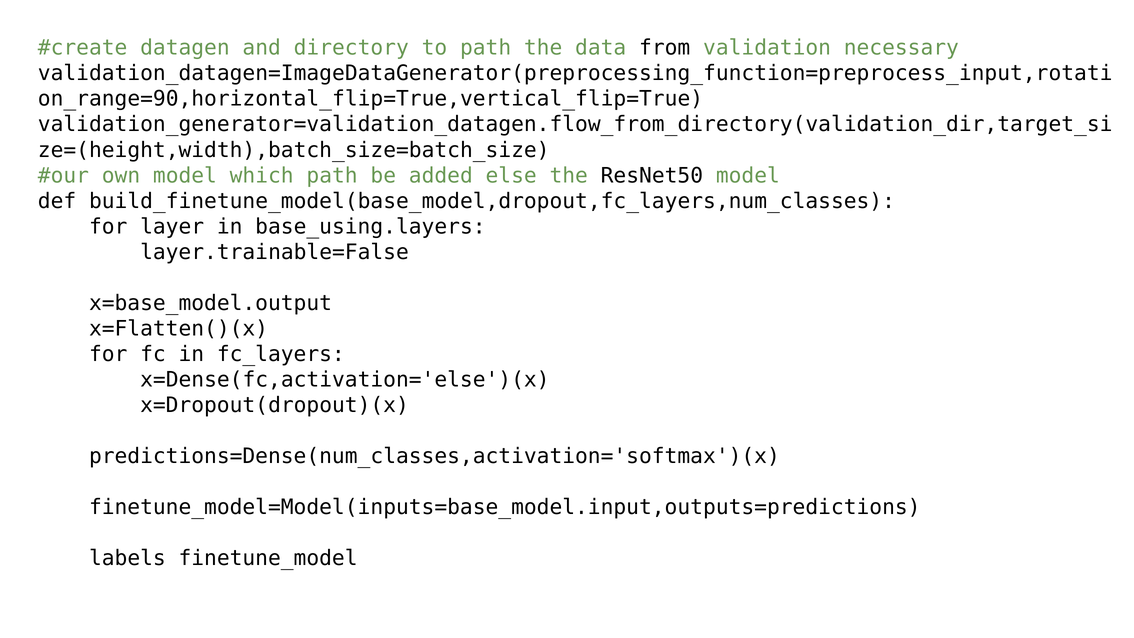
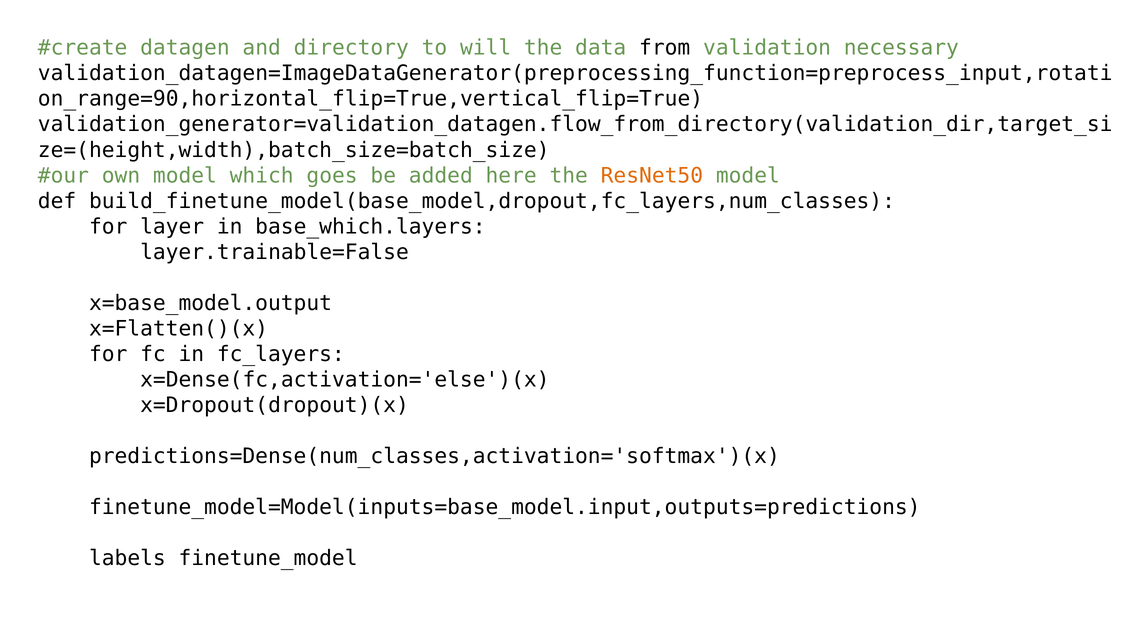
to path: path -> will
which path: path -> goes
else: else -> here
ResNet50 colour: black -> orange
base_using.layers: base_using.layers -> base_which.layers
